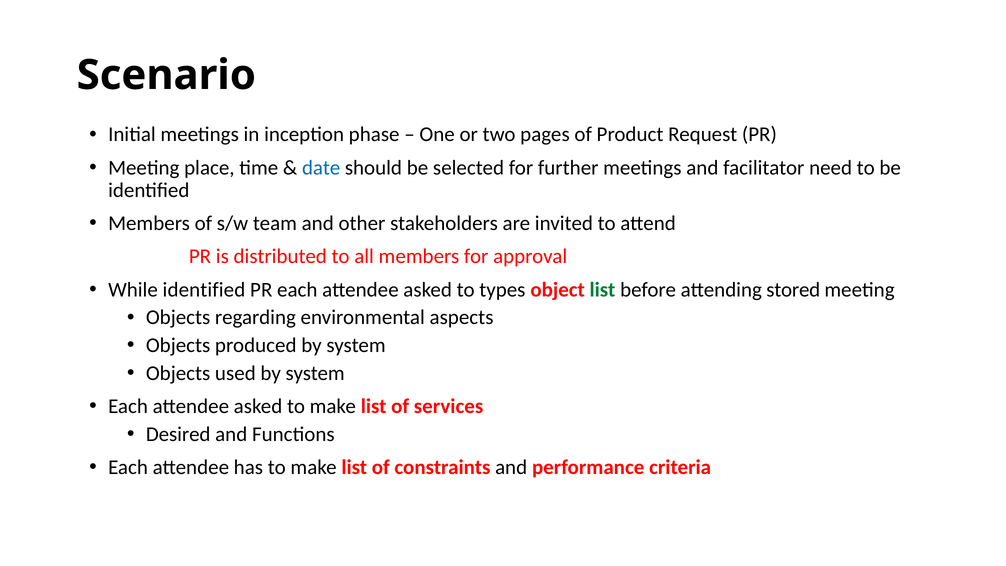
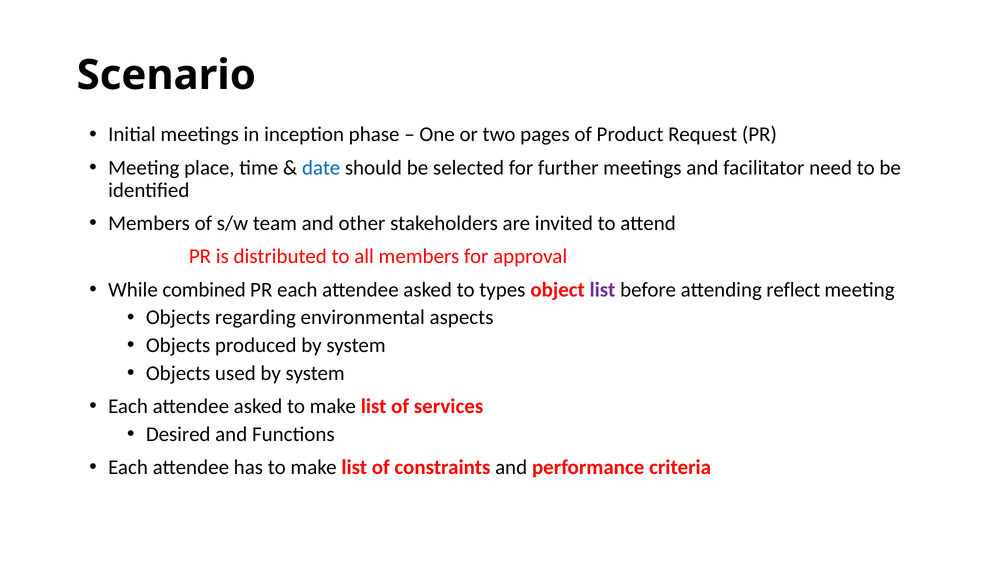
While identified: identified -> combined
list at (602, 290) colour: green -> purple
stored: stored -> reflect
